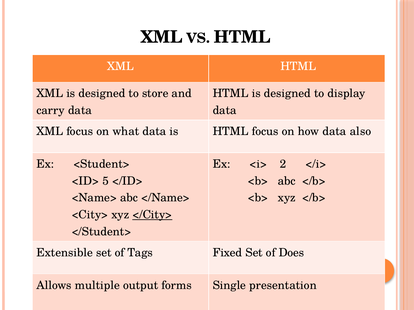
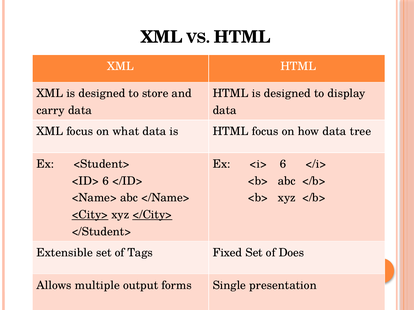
also: also -> tree
<i> 2: 2 -> 6
<ID> 5: 5 -> 6
<City> underline: none -> present
